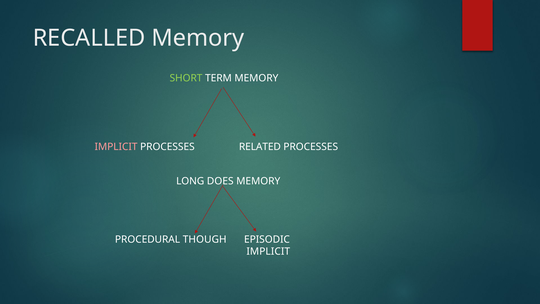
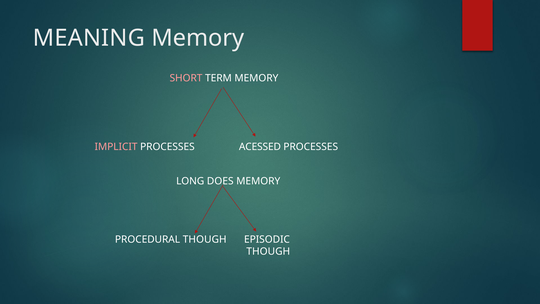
RECALLED: RECALLED -> MEANING
SHORT colour: light green -> pink
RELATED: RELATED -> ACESSED
IMPLICIT at (268, 251): IMPLICIT -> THOUGH
